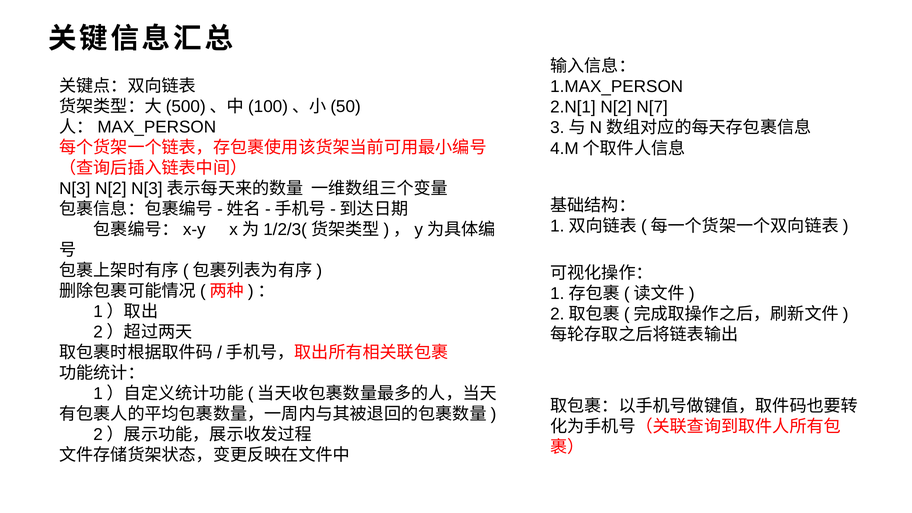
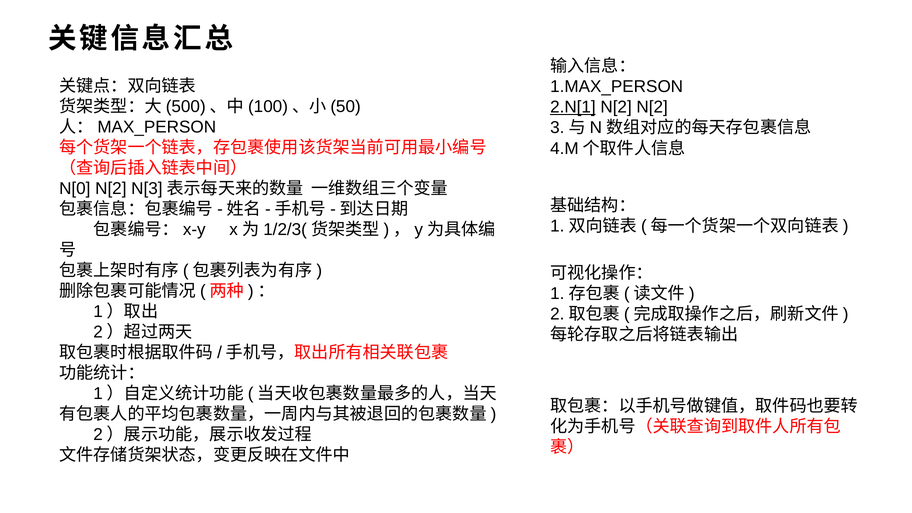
2.N[1 underline: none -> present
N[2 N[7: N[7 -> N[2
N[3: N[3 -> N[0
